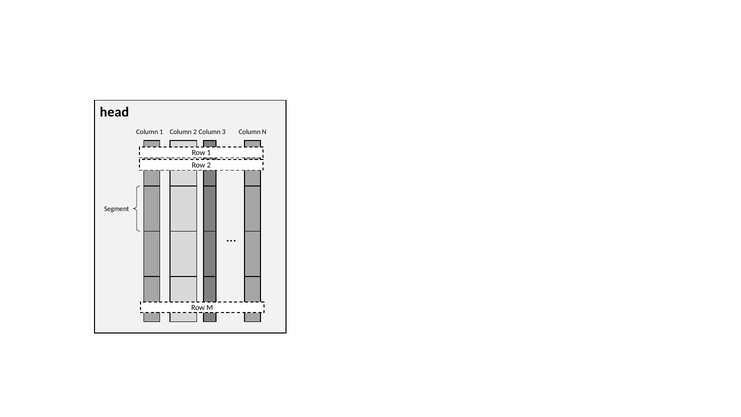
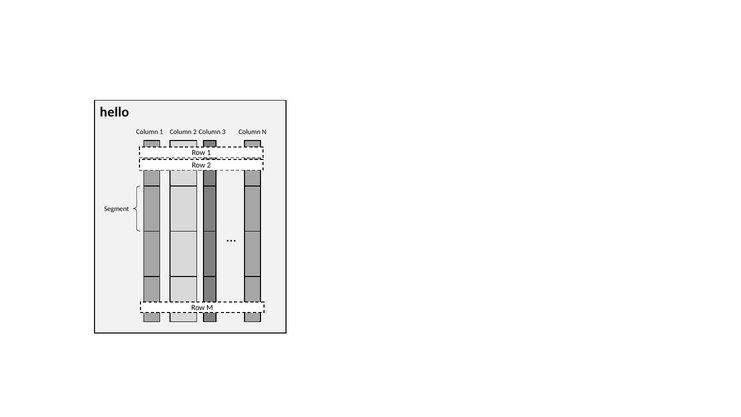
head: head -> hello
